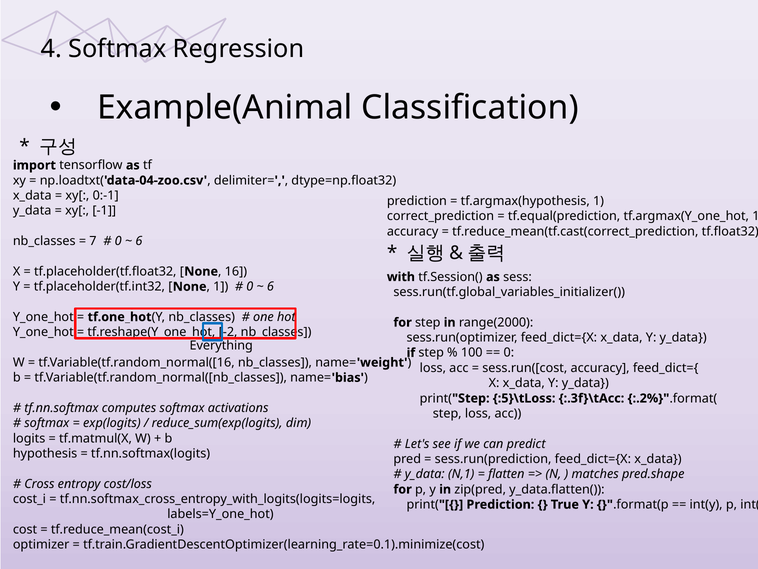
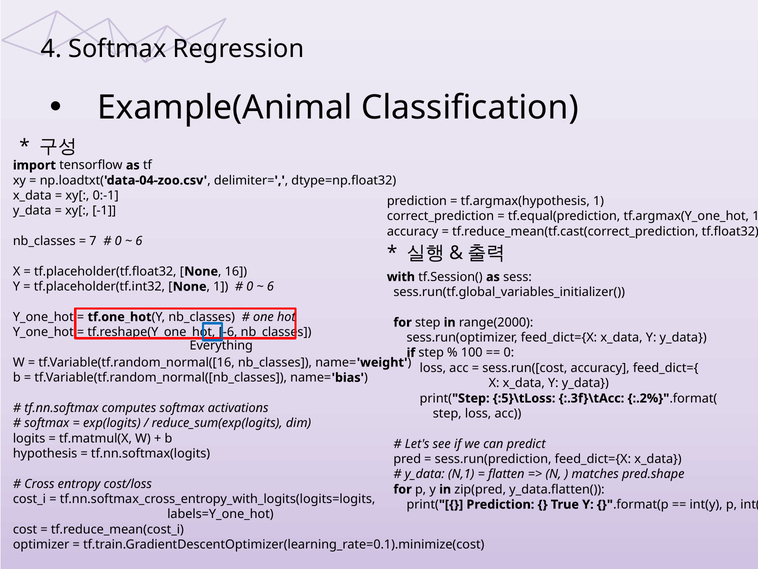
-2: -2 -> -6
